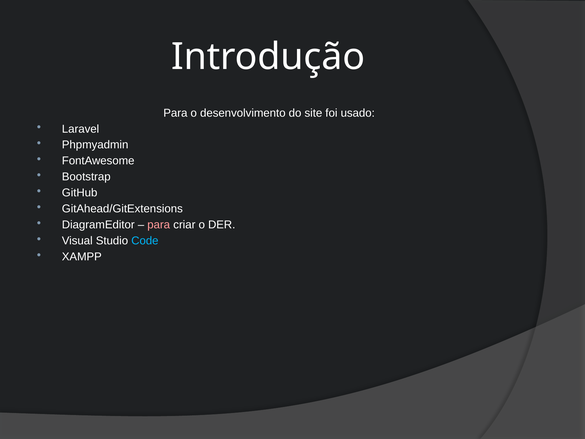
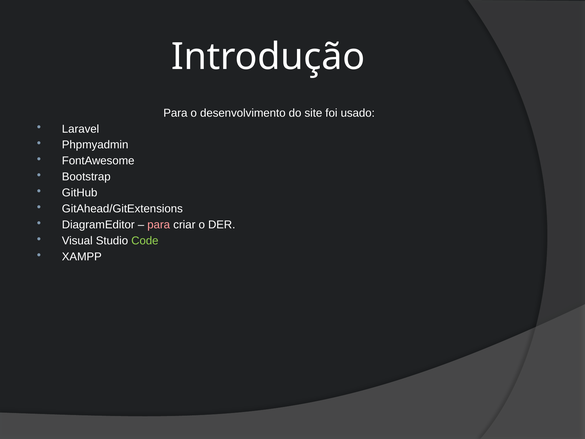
Code colour: light blue -> light green
